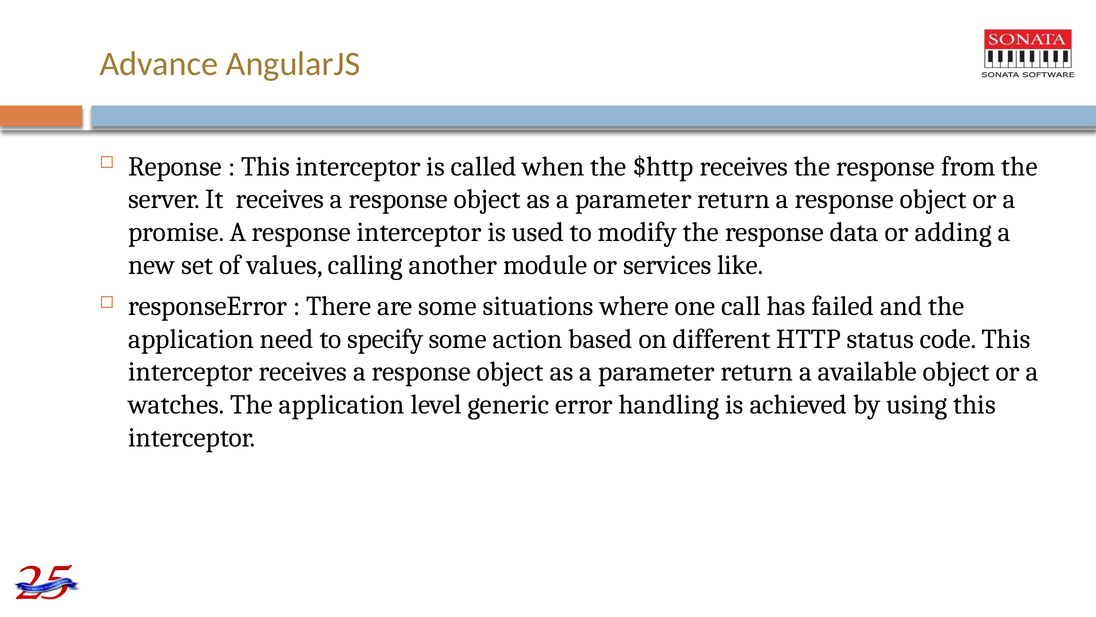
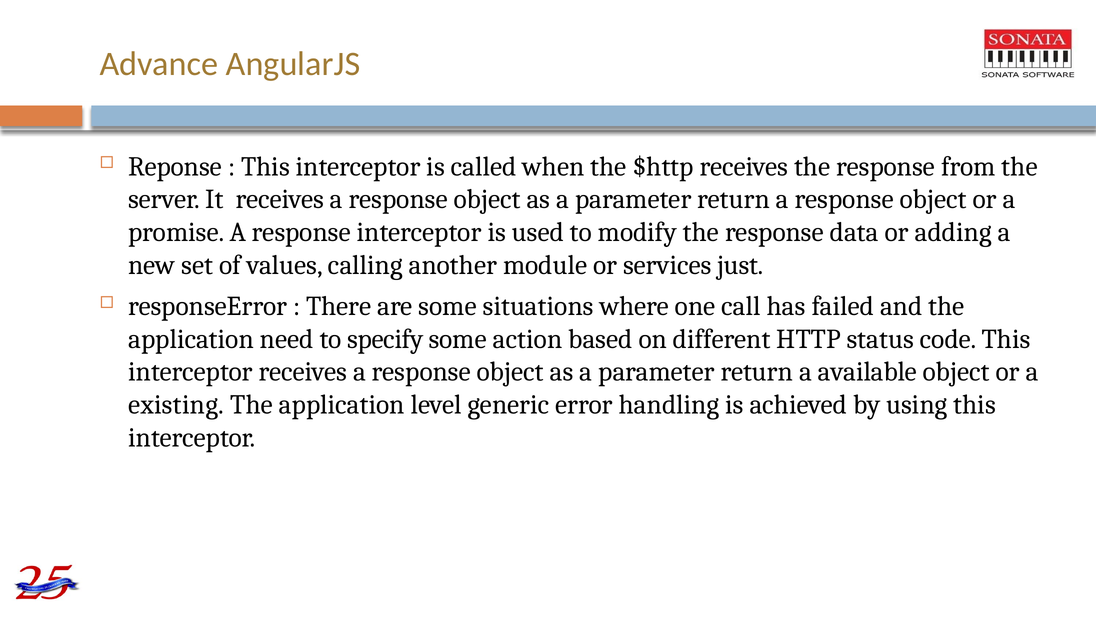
like: like -> just
watches: watches -> existing
